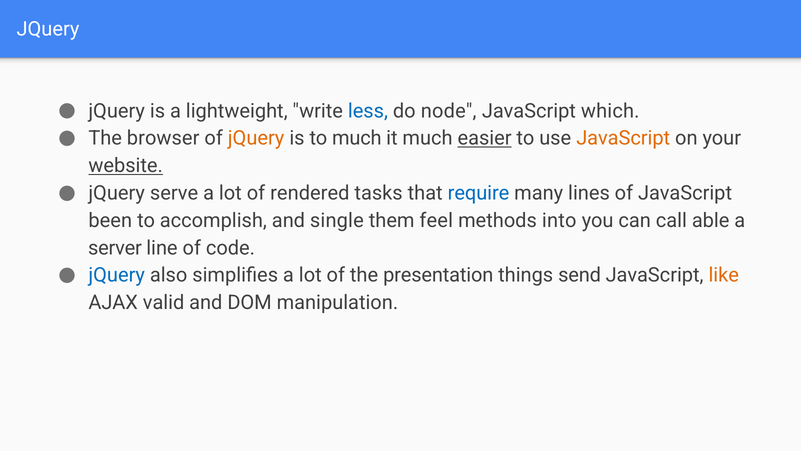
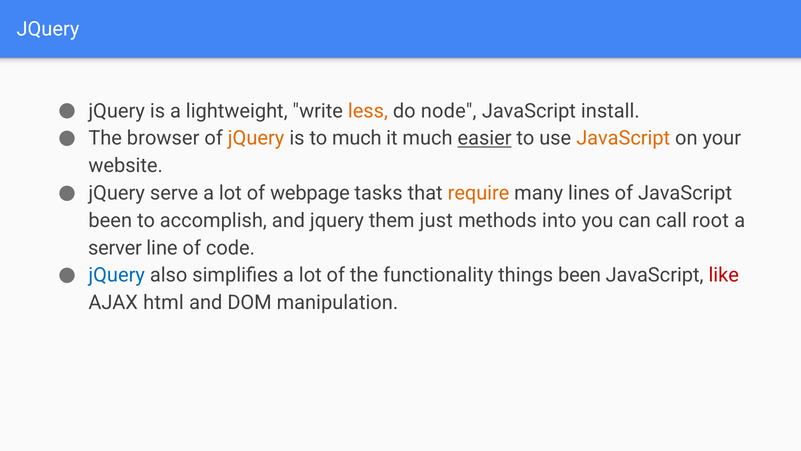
less colour: blue -> orange
which: which -> install
website underline: present -> none
rendered: rendered -> webpage
require colour: blue -> orange
and single: single -> jquery
feel: feel -> just
able: able -> root
presentation: presentation -> functionality
things send: send -> been
like colour: orange -> red
valid: valid -> html
